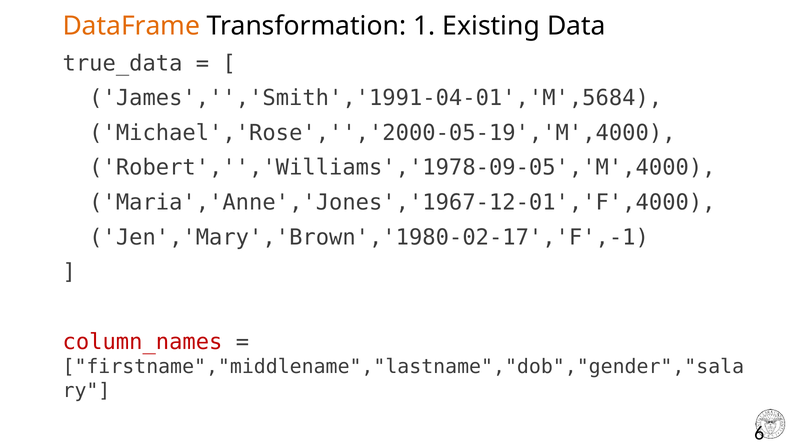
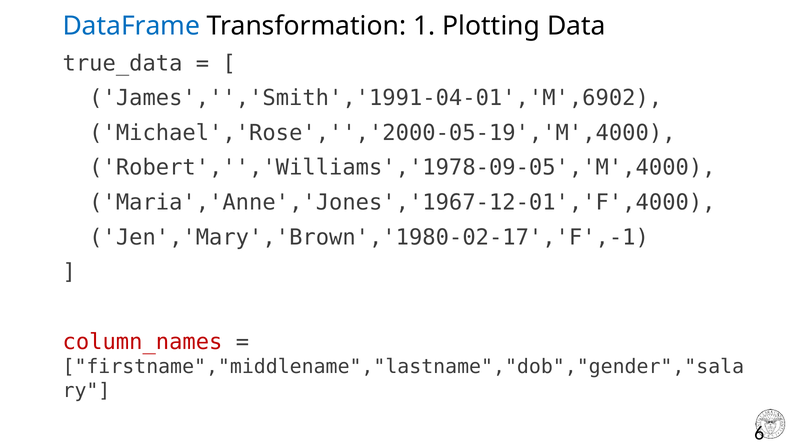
DataFrame colour: orange -> blue
Existing: Existing -> Plotting
James','','Smith','1991-04-01','M',5684: James','','Smith','1991-04-01','M',5684 -> James','','Smith','1991-04-01','M',6902
